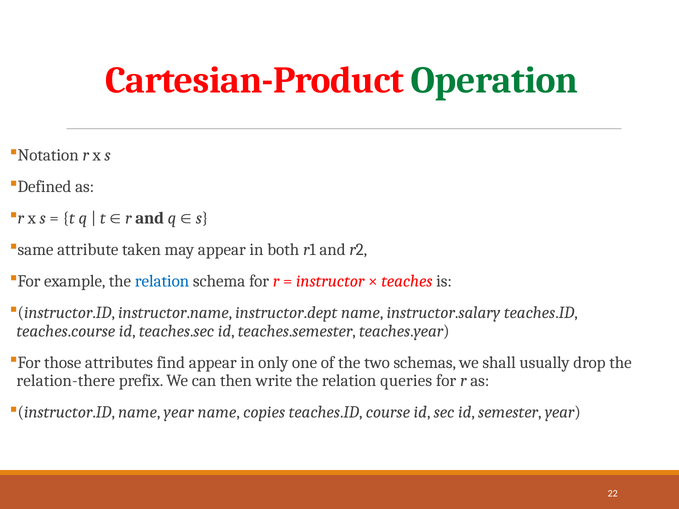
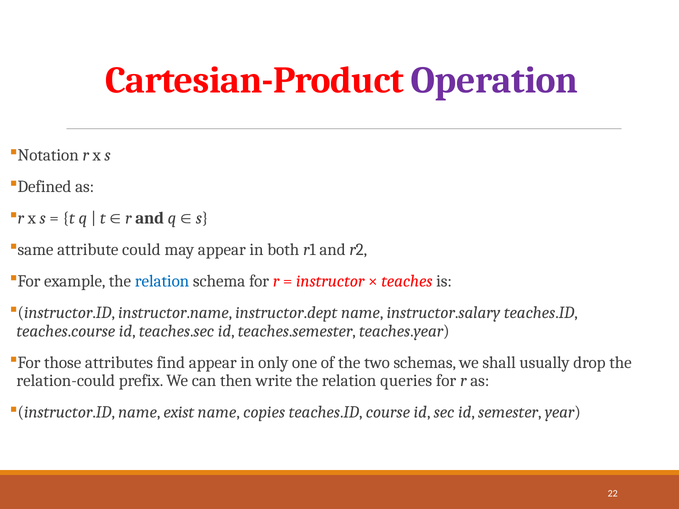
Operation colour: green -> purple
taken: taken -> could
relation-there: relation-there -> relation-could
name year: year -> exist
